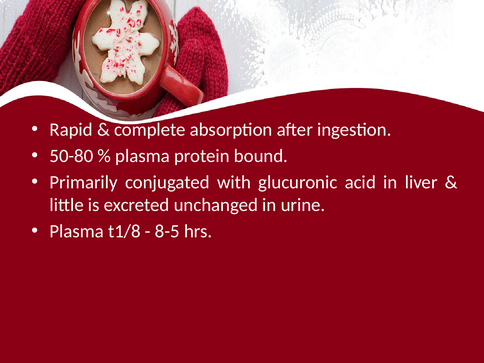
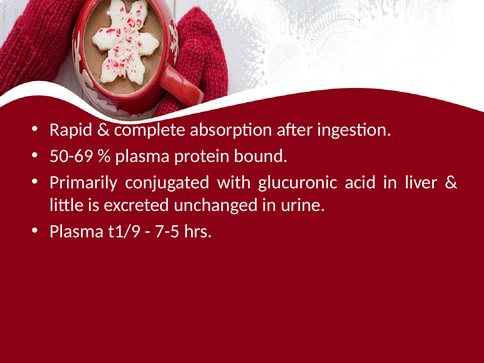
50-80: 50-80 -> 50-69
t1/8: t1/8 -> t1/9
8-5: 8-5 -> 7-5
